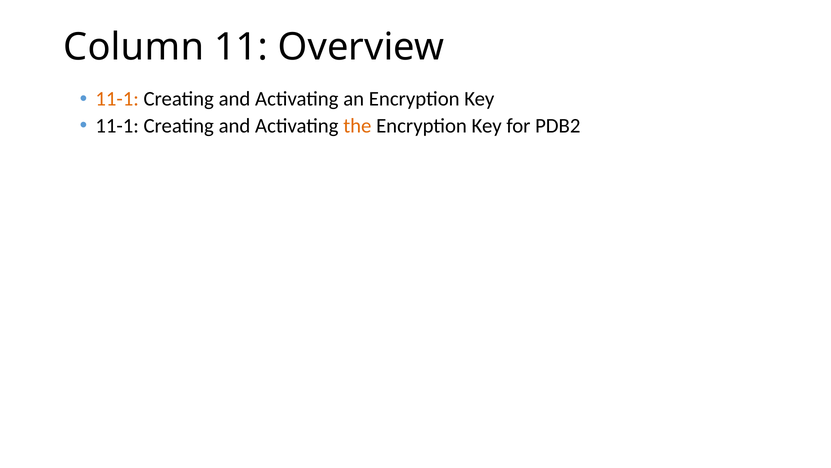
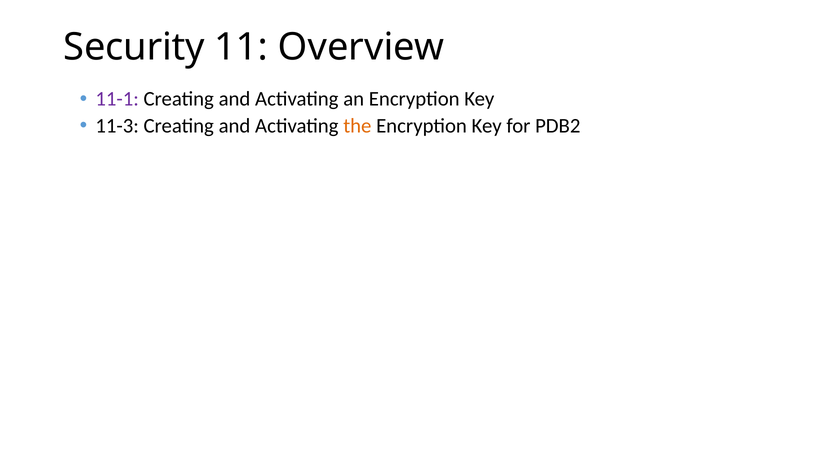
Column: Column -> Security
11-1 at (117, 99) colour: orange -> purple
11-1 at (117, 126): 11-1 -> 11-3
